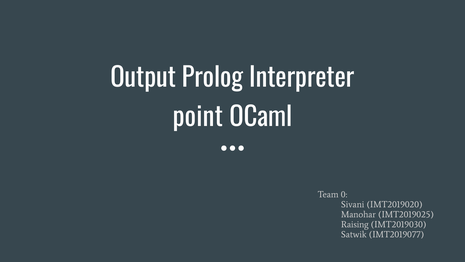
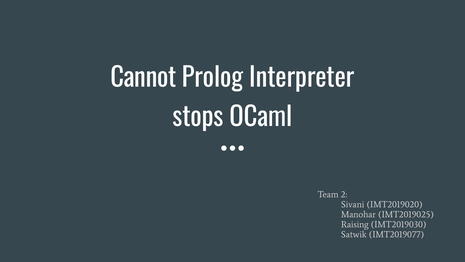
Output: Output -> Cannot
point: point -> stops
0: 0 -> 2
